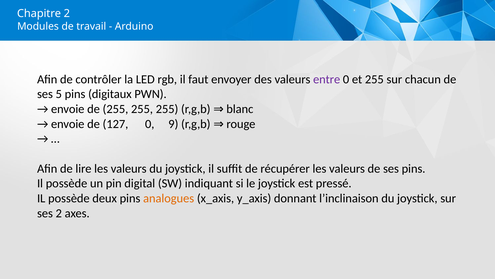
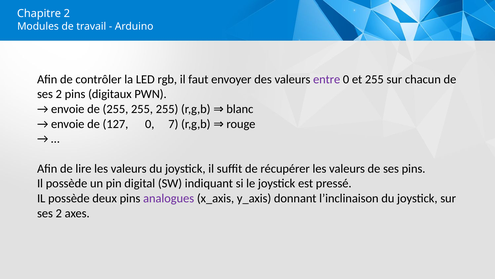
5 at (59, 94): 5 -> 2
9: 9 -> 7
analogues colour: orange -> purple
